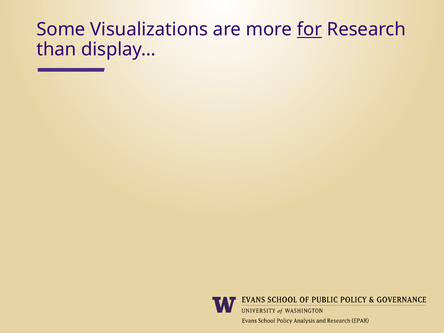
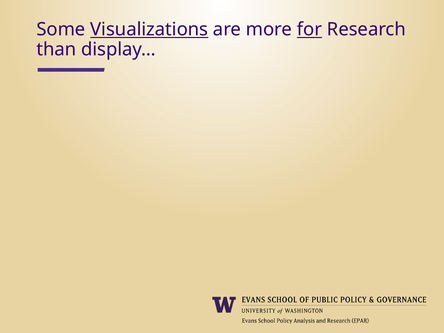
Visualizations underline: none -> present
